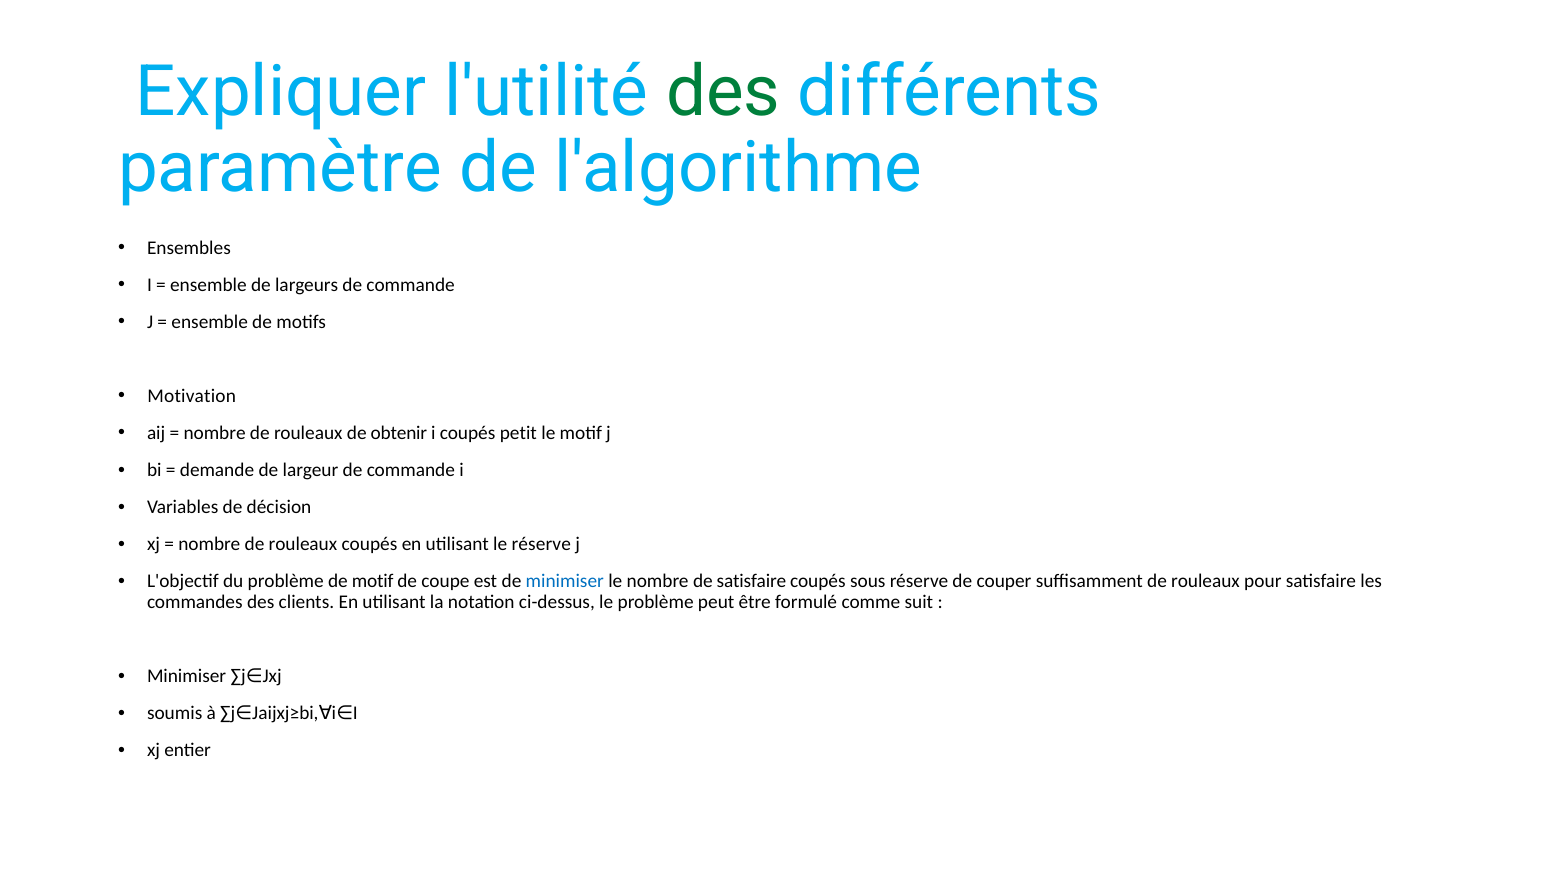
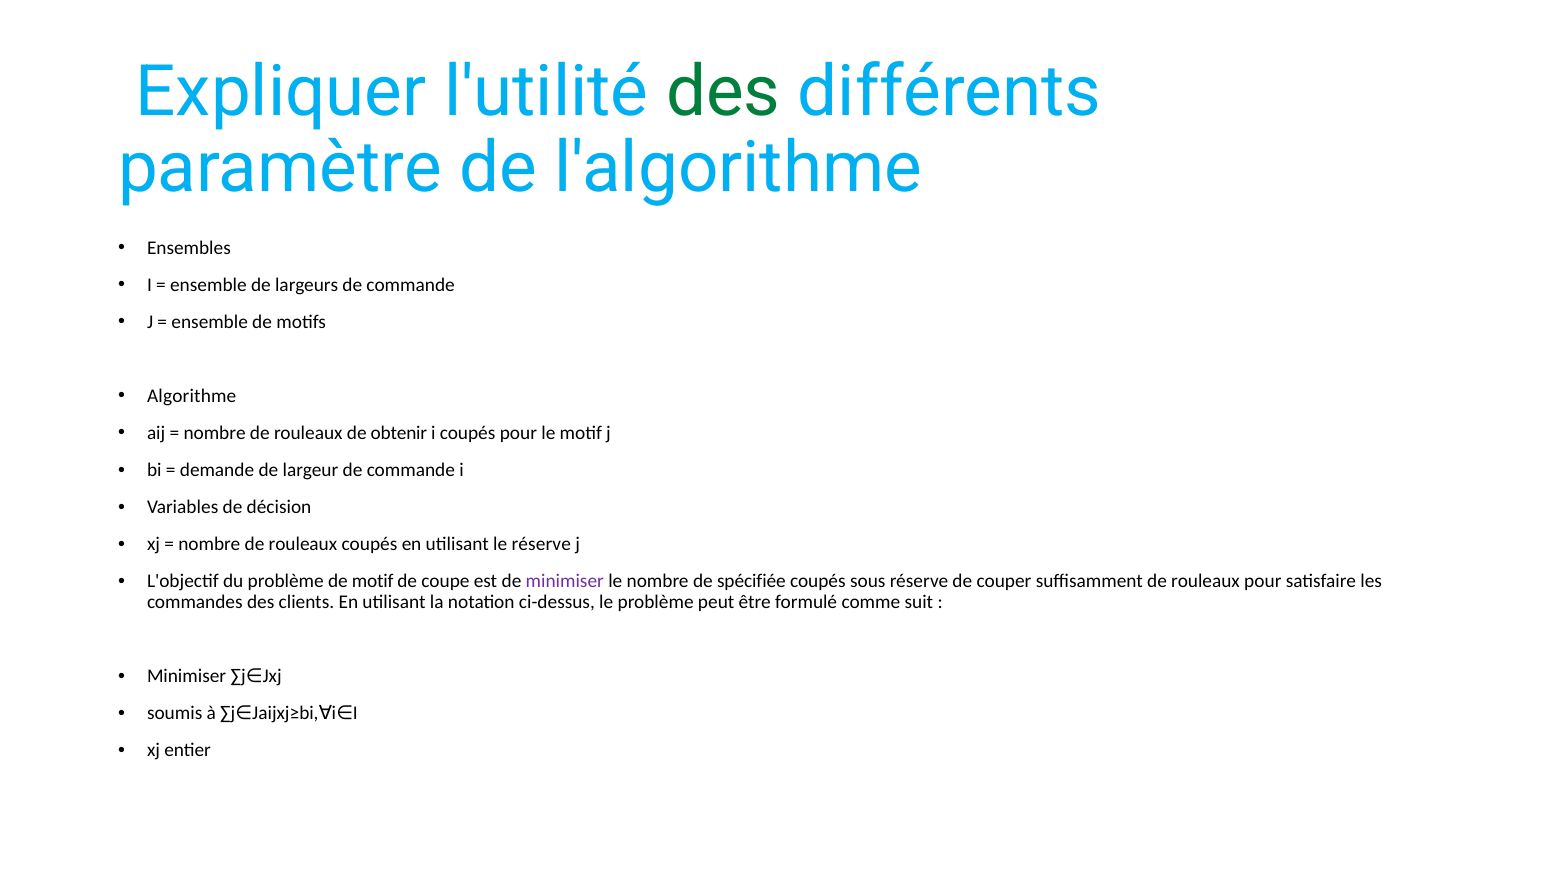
Motivation: Motivation -> Algorithme
coupés petit: petit -> pour
minimiser at (565, 581) colour: blue -> purple
de satisfaire: satisfaire -> spécifiée
